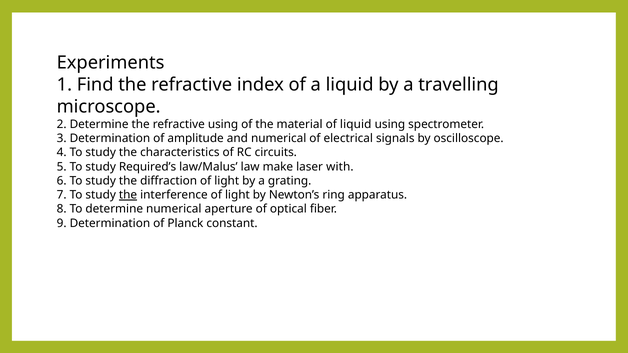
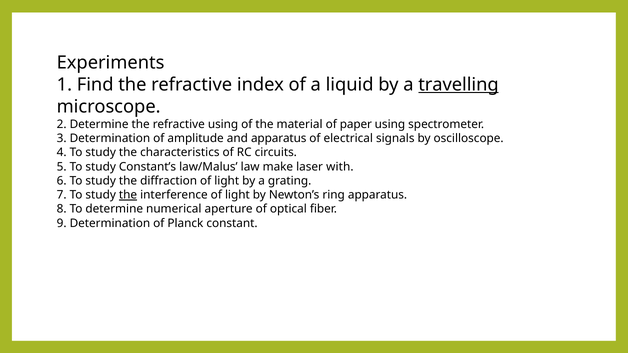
travelling underline: none -> present
of liquid: liquid -> paper
and numerical: numerical -> apparatus
Required’s: Required’s -> Constant’s
